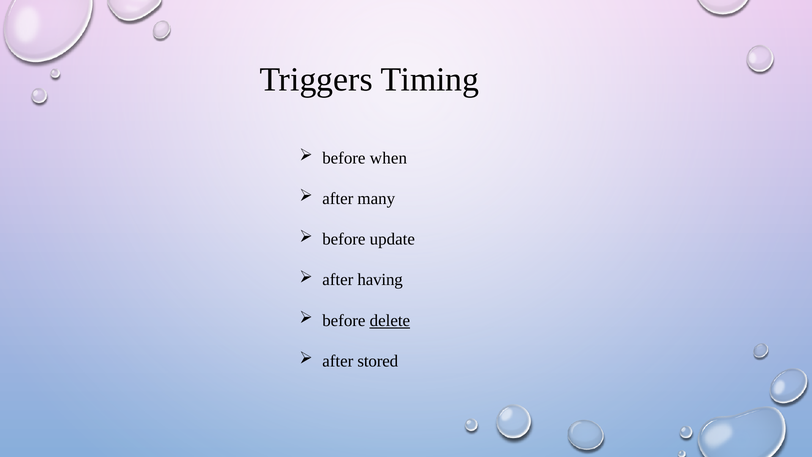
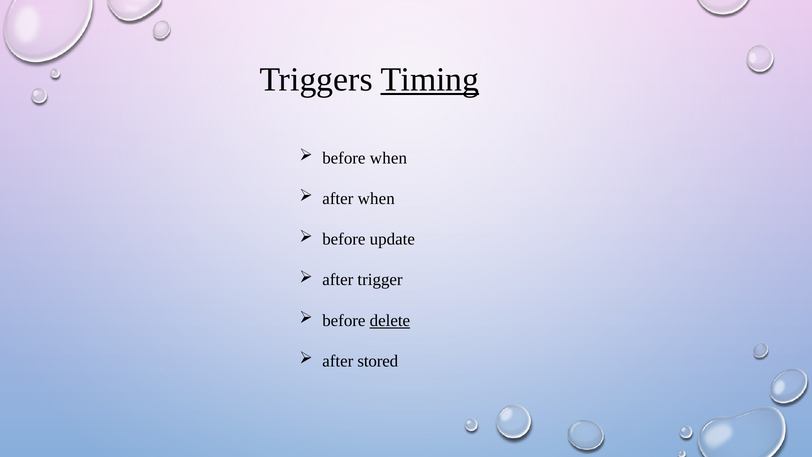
Timing underline: none -> present
after many: many -> when
having: having -> trigger
